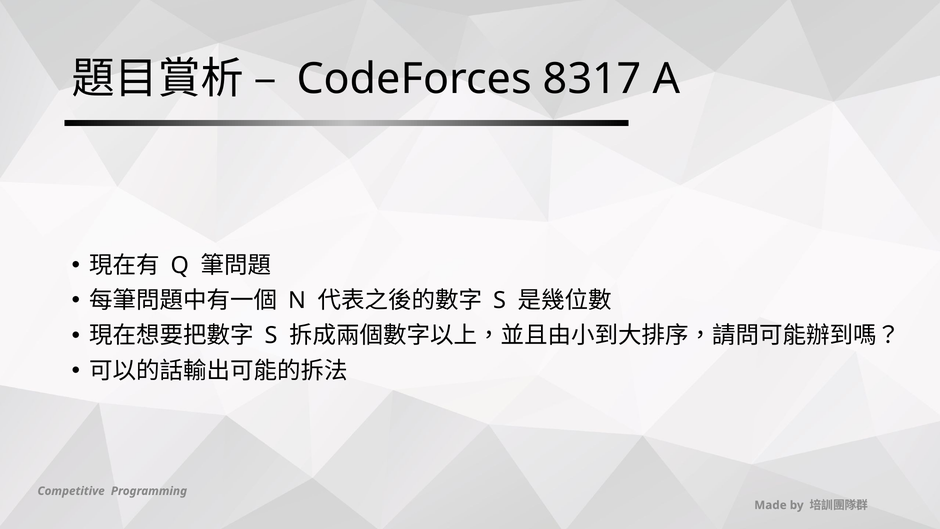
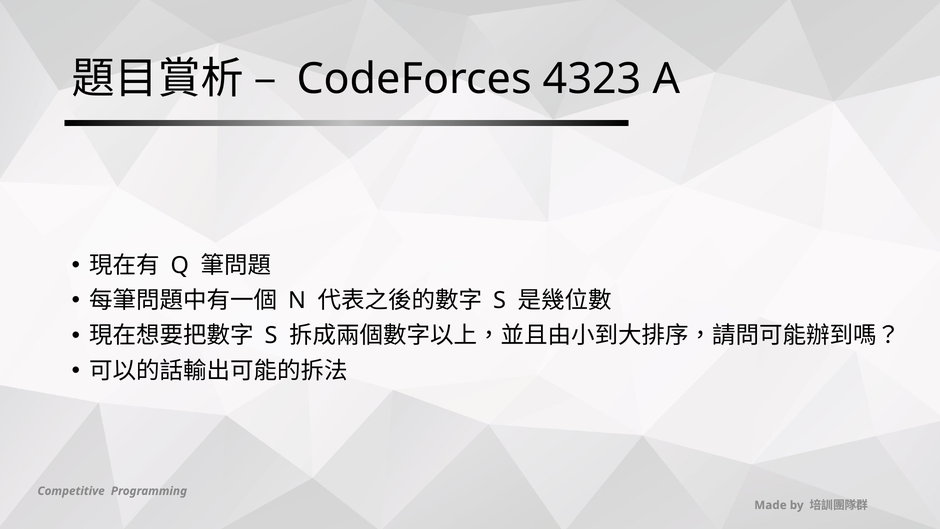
8317: 8317 -> 4323
